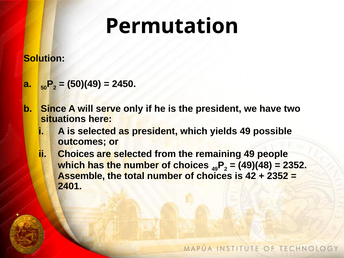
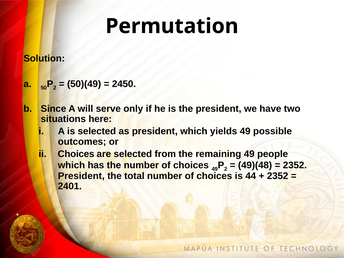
Assemble at (81, 176): Assemble -> President
42: 42 -> 44
